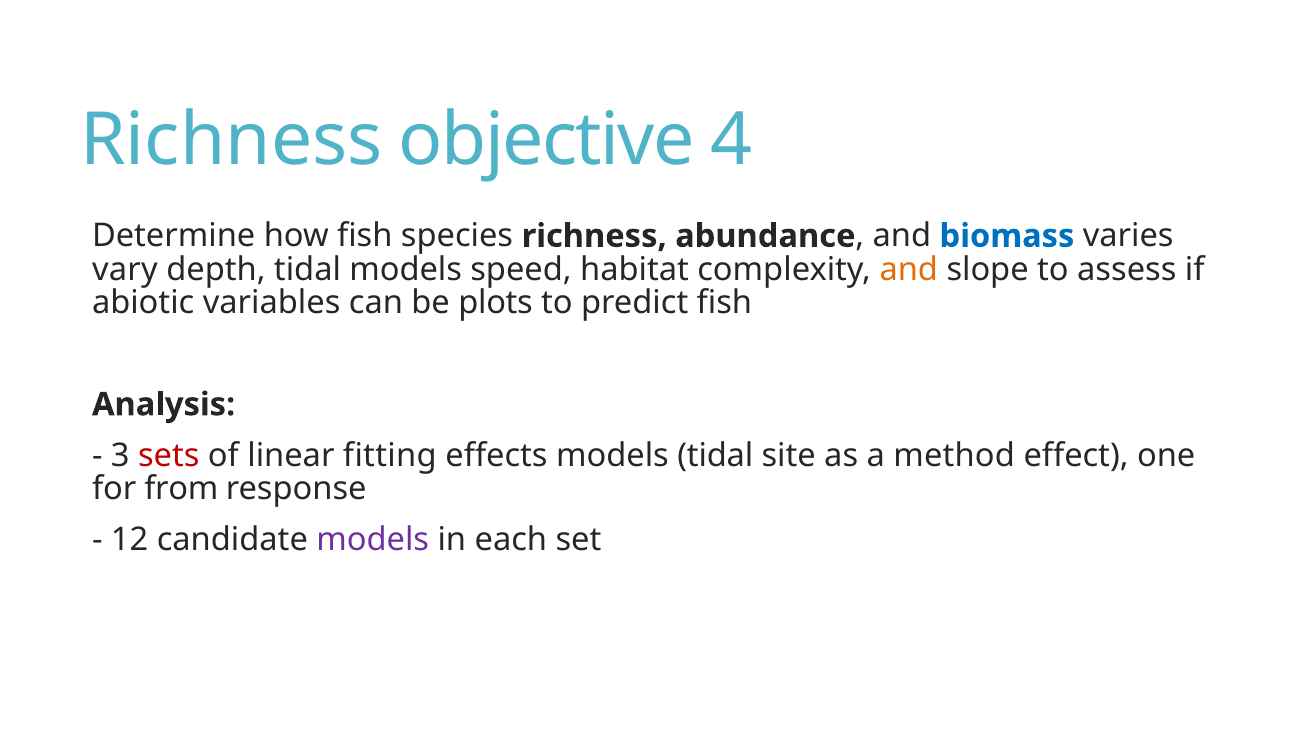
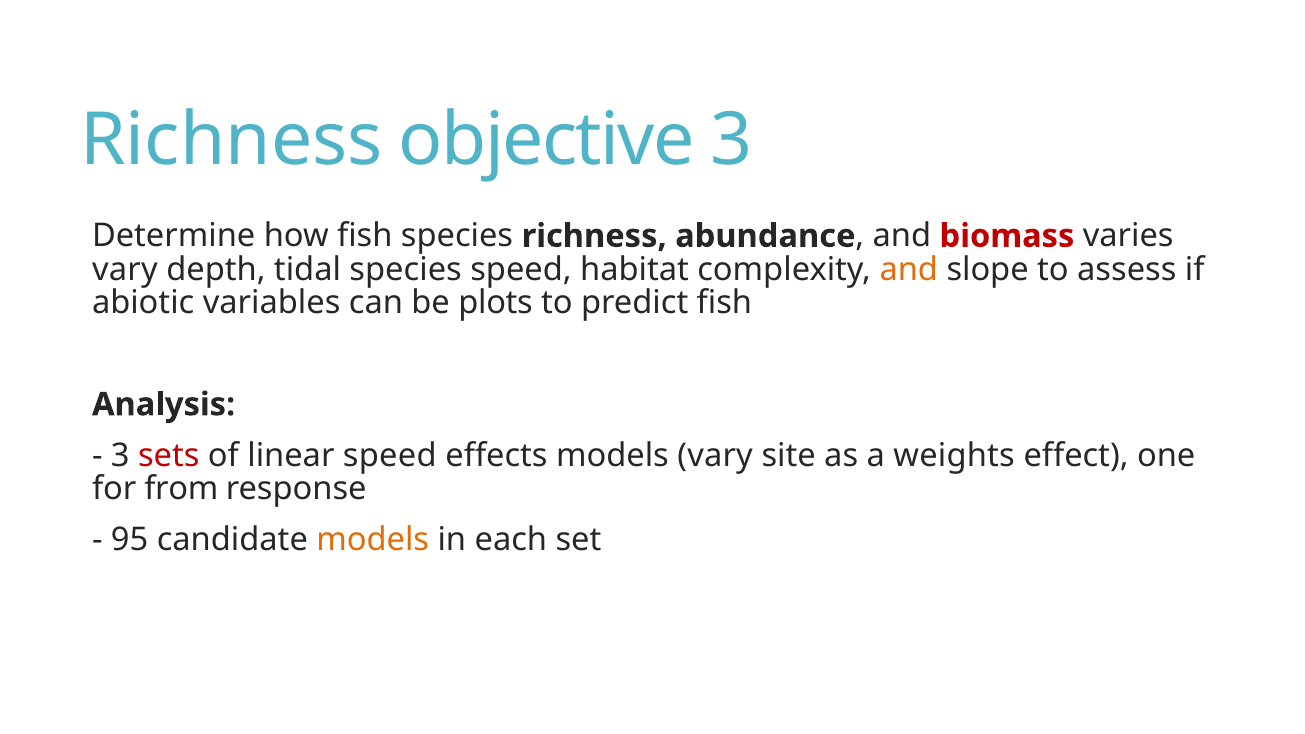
objective 4: 4 -> 3
biomass colour: blue -> red
tidal models: models -> species
linear fitting: fitting -> speed
models tidal: tidal -> vary
method: method -> weights
12: 12 -> 95
models at (373, 540) colour: purple -> orange
